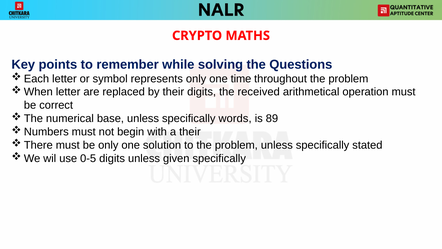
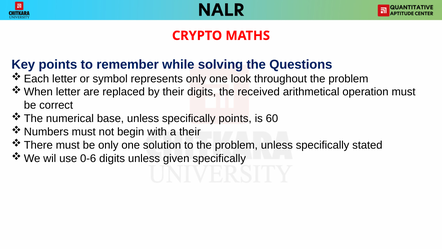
time: time -> look
specifically words: words -> points
89: 89 -> 60
0-5: 0-5 -> 0-6
